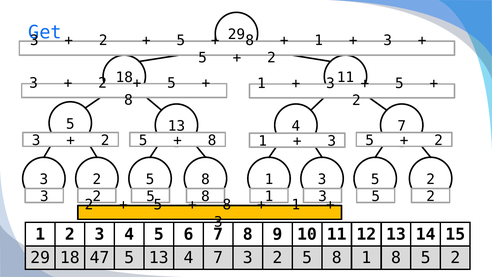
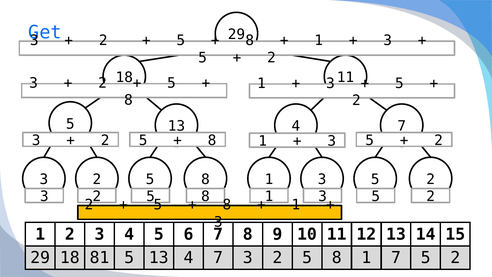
47: 47 -> 81
1 8: 8 -> 7
